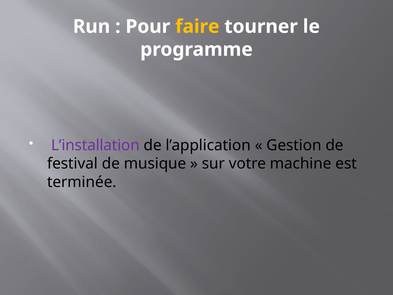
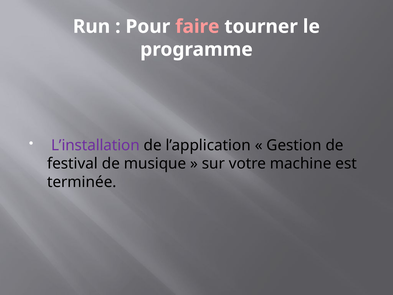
faire colour: yellow -> pink
